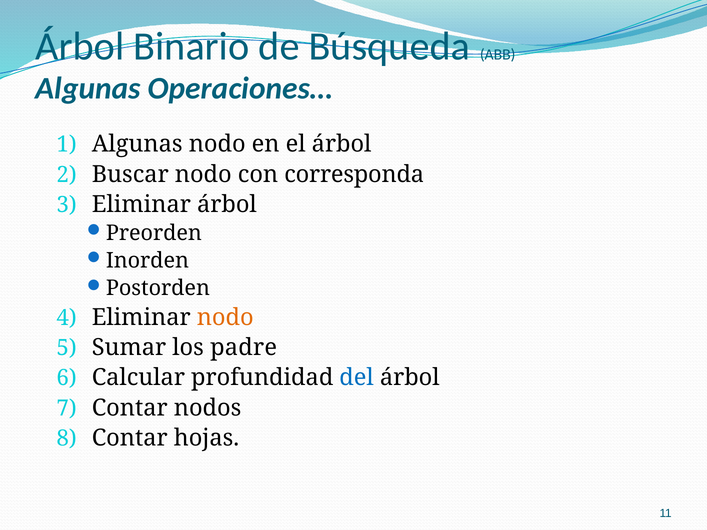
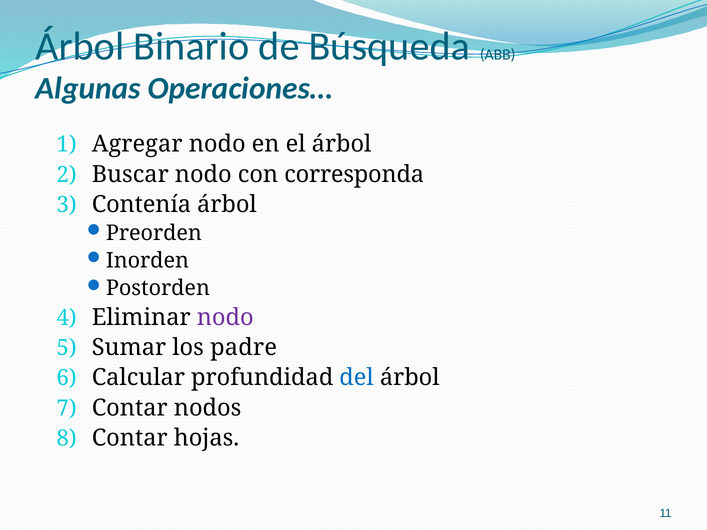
Algunas at (137, 144): Algunas -> Agregar
Eliminar at (141, 205): Eliminar -> Contenía
nodo at (225, 318) colour: orange -> purple
